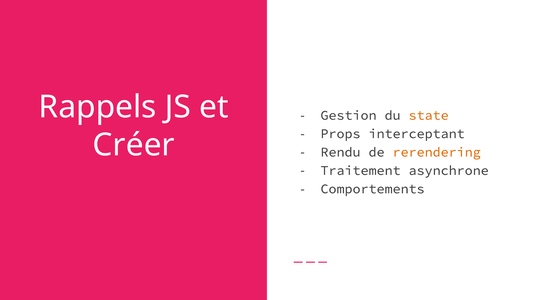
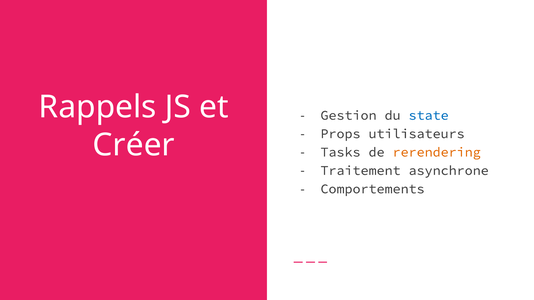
state colour: orange -> blue
interceptant: interceptant -> utilisateurs
Rendu: Rendu -> Tasks
